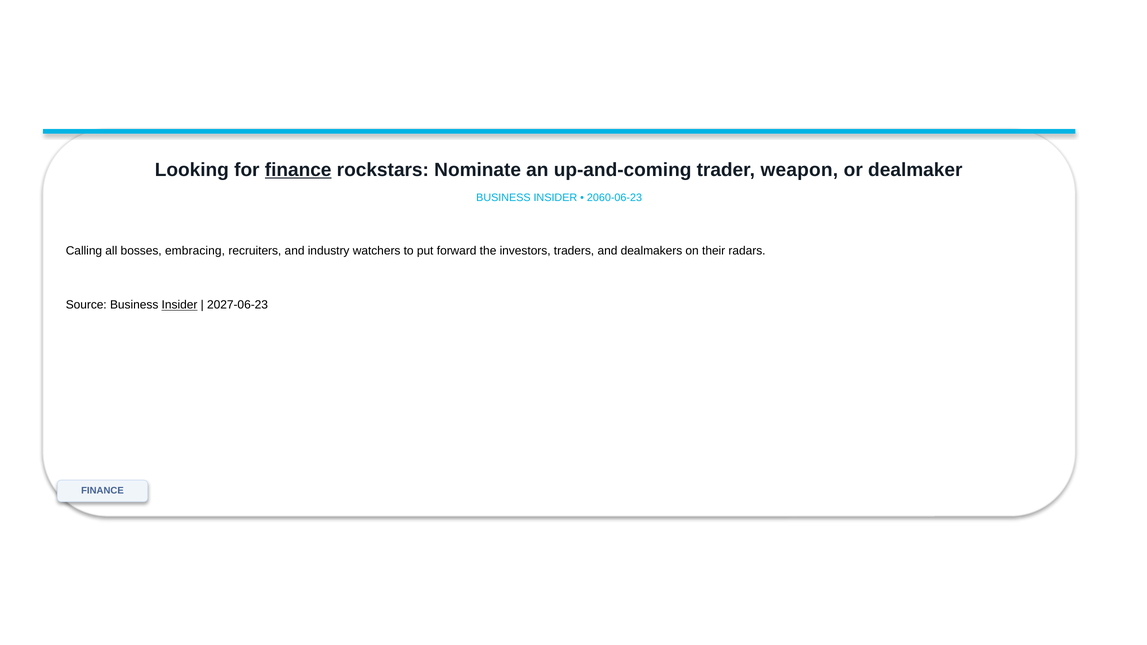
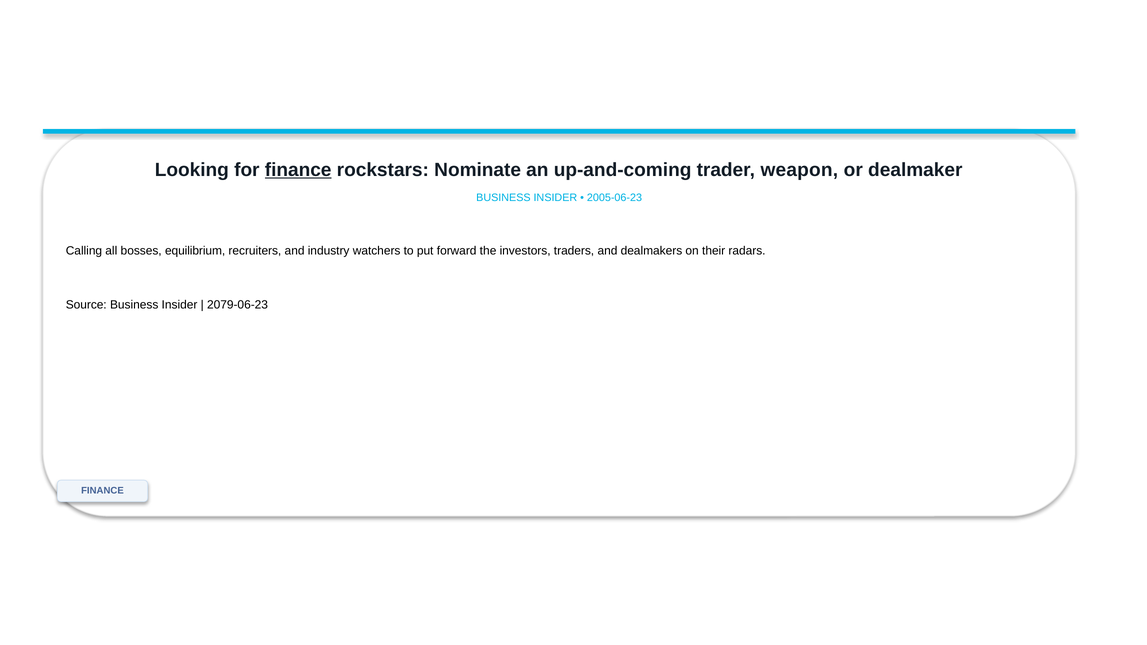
2060-06-23: 2060-06-23 -> 2005-06-23
embracing: embracing -> equilibrium
Insider at (180, 305) underline: present -> none
2027-06-23: 2027-06-23 -> 2079-06-23
